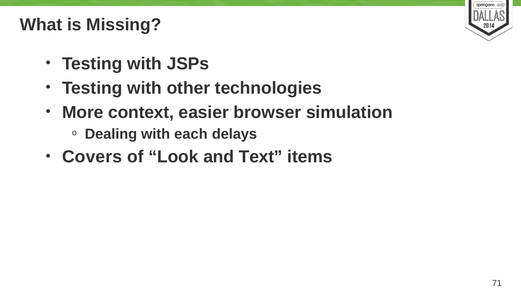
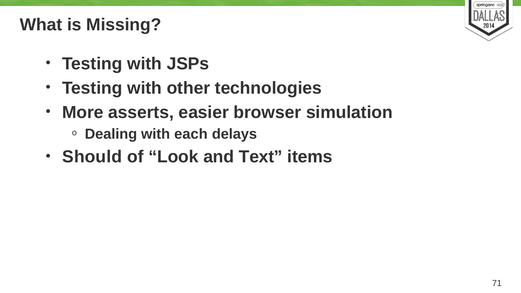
context: context -> asserts
Covers: Covers -> Should
